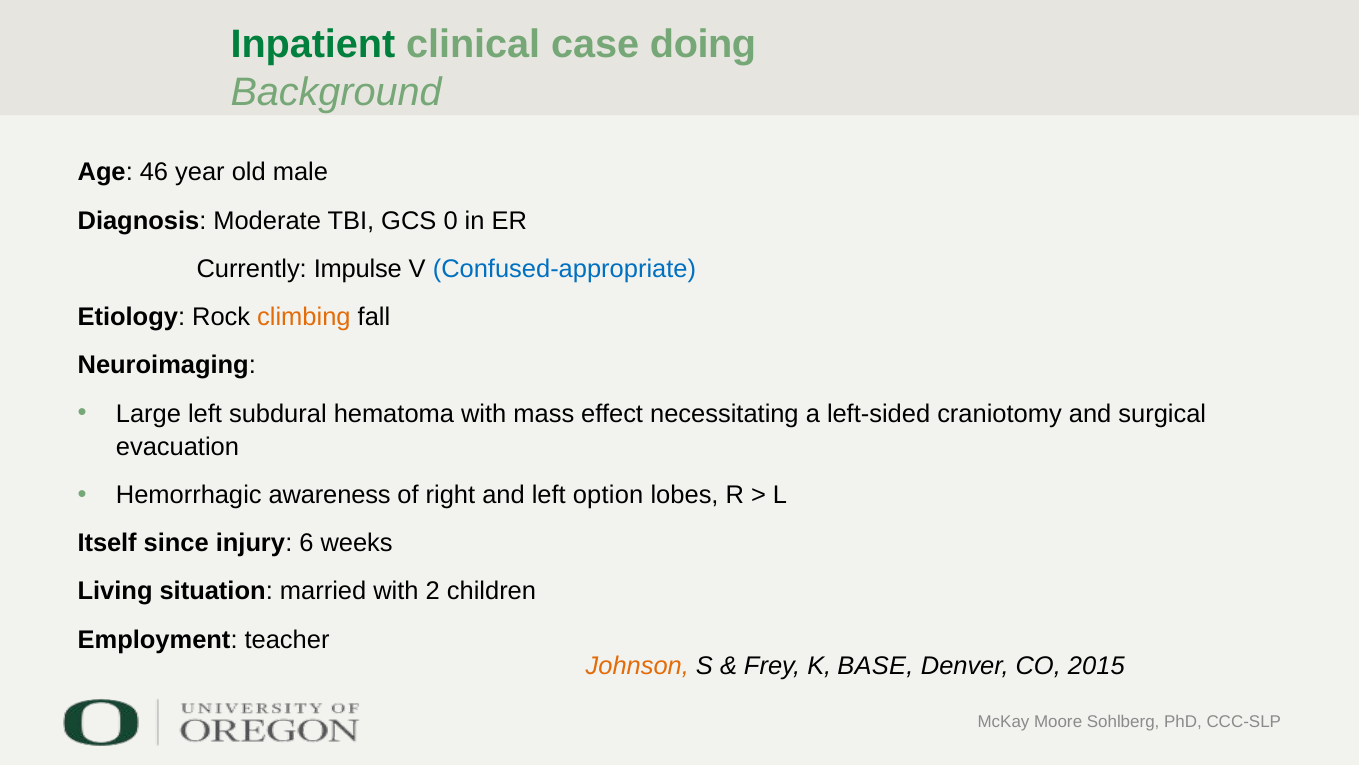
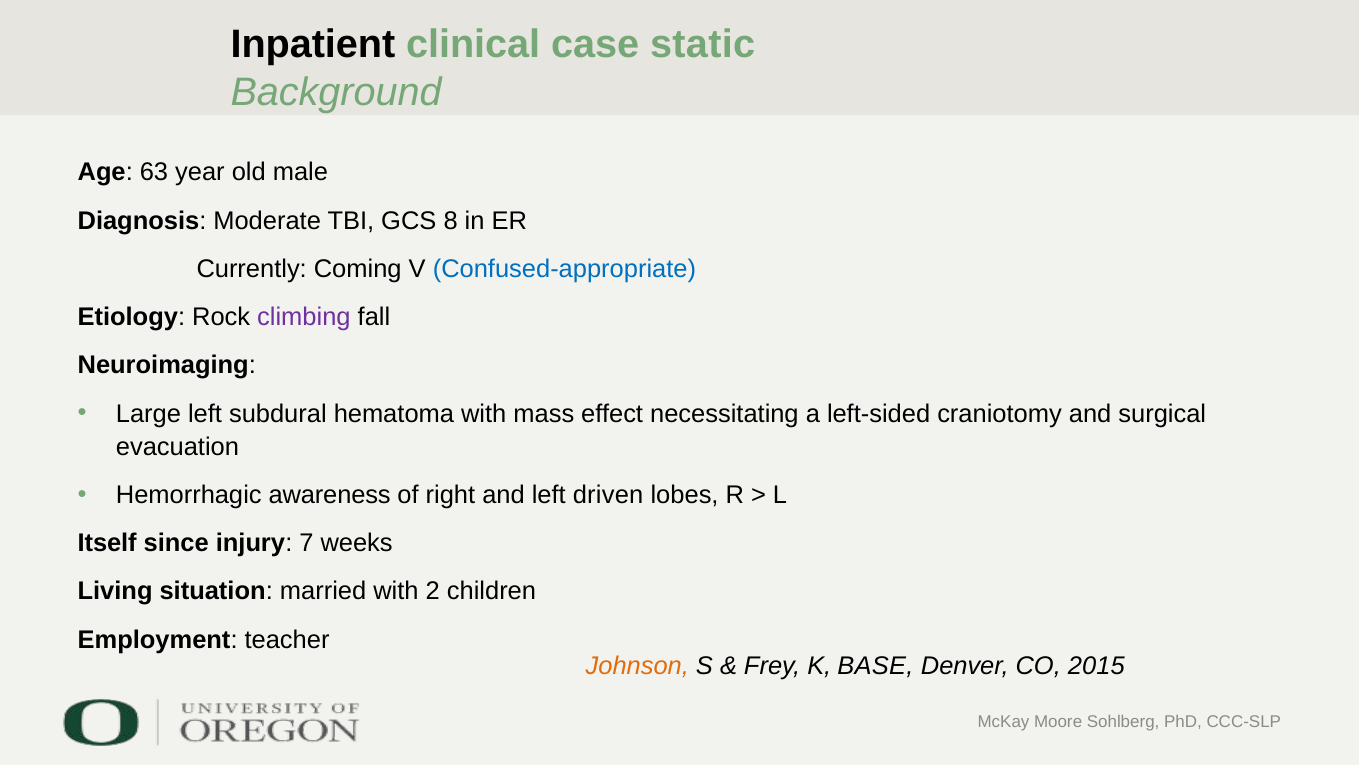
Inpatient colour: green -> black
doing: doing -> static
46: 46 -> 63
0: 0 -> 8
Impulse: Impulse -> Coming
climbing colour: orange -> purple
option: option -> driven
6: 6 -> 7
